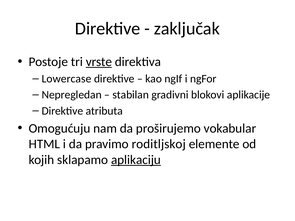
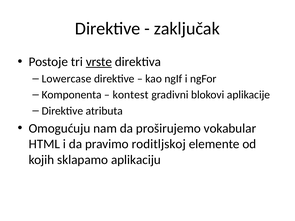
Nepregledan: Nepregledan -> Komponenta
stabilan: stabilan -> kontest
aplikaciju underline: present -> none
